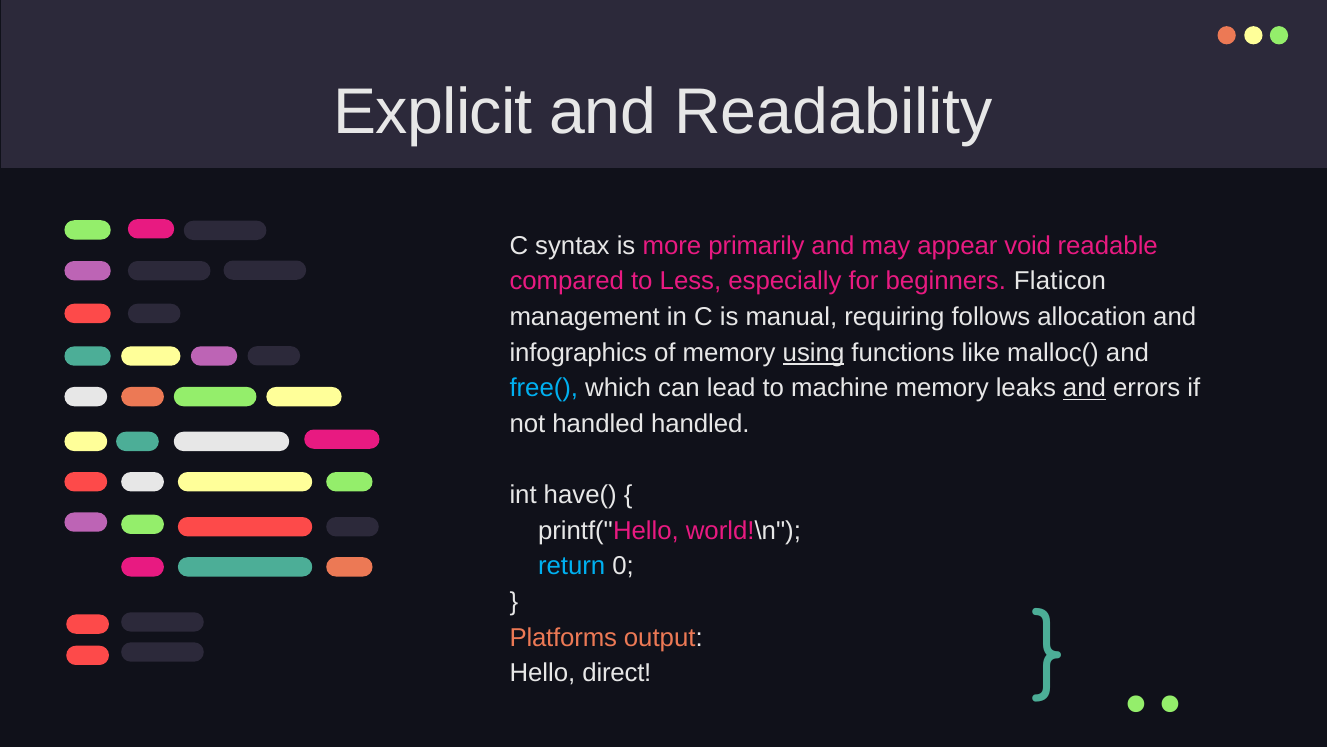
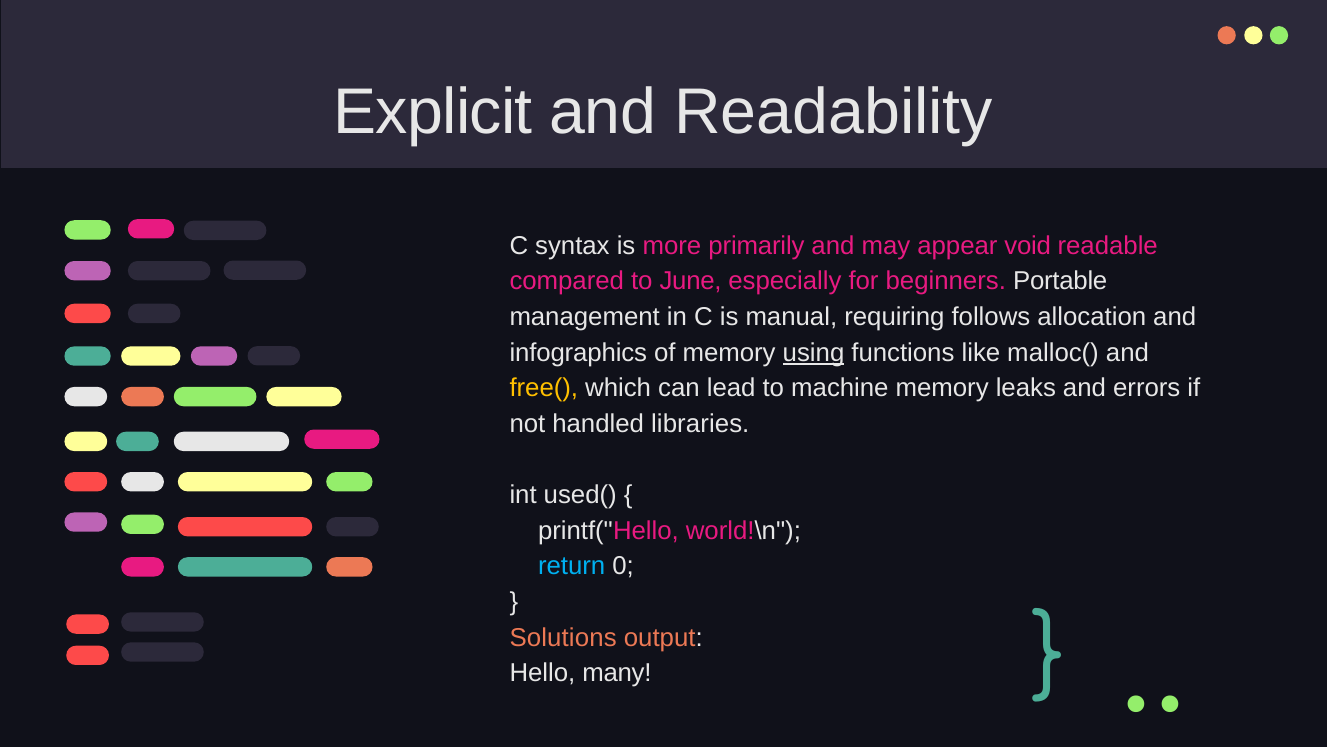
Less: Less -> June
Flaticon: Flaticon -> Portable
free( colour: light blue -> yellow
and at (1085, 388) underline: present -> none
handled handled: handled -> libraries
have(: have( -> used(
Platforms: Platforms -> Solutions
direct: direct -> many
